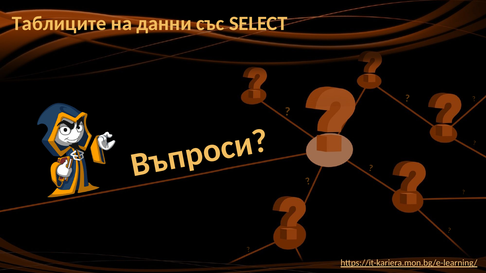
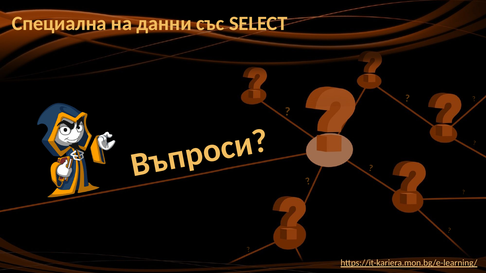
Таблиците: Таблиците -> Специална
